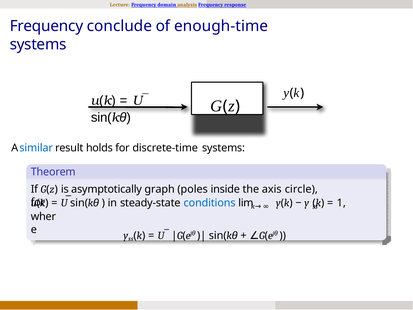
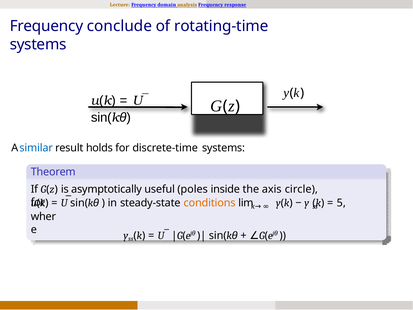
enough-time: enough-time -> rotating-time
graph: graph -> useful
conditions colour: blue -> orange
1: 1 -> 5
